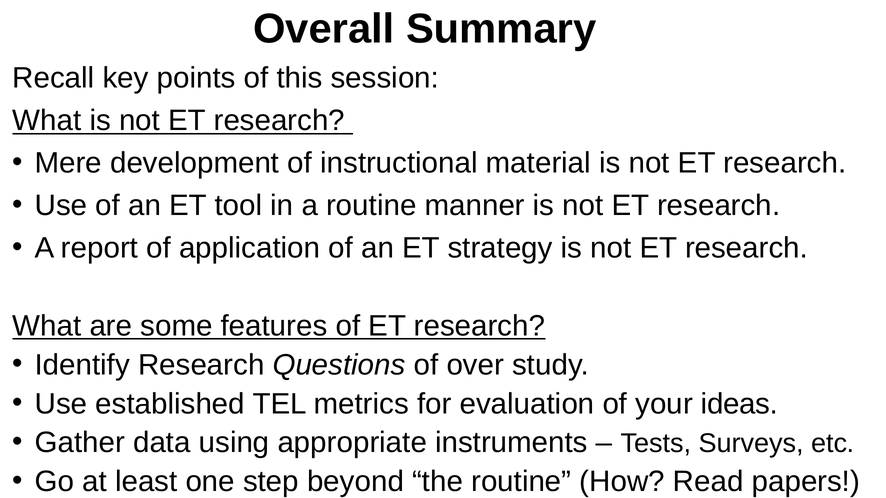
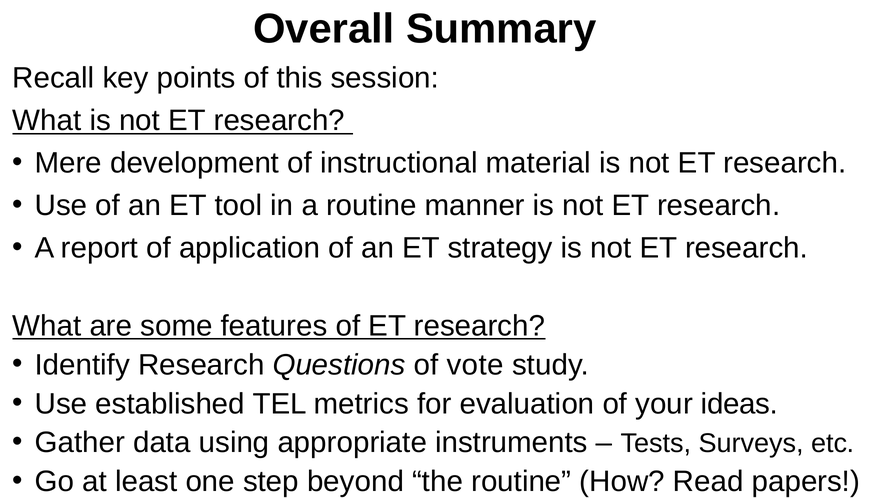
over: over -> vote
